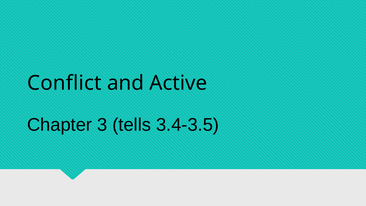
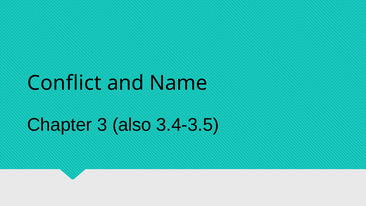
Active: Active -> Name
tells: tells -> also
